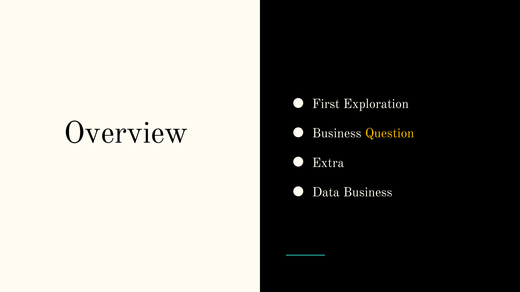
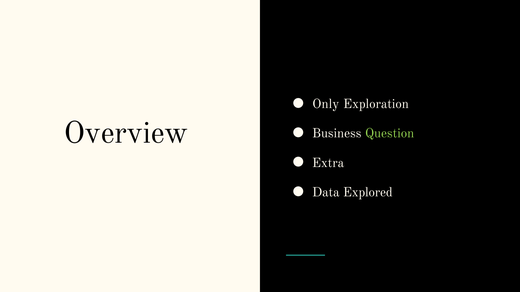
First: First -> Only
Question colour: yellow -> light green
Data Business: Business -> Explored
